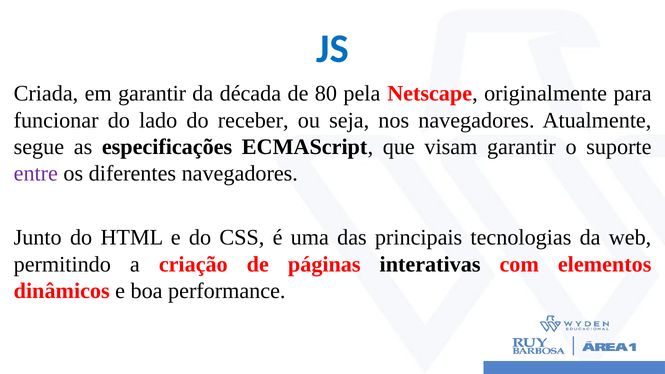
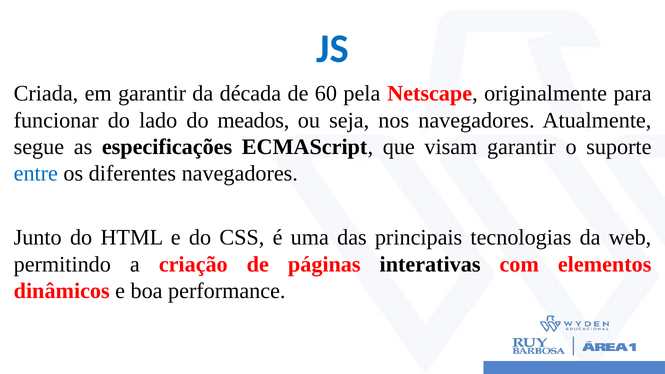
80: 80 -> 60
receber: receber -> meados
entre colour: purple -> blue
